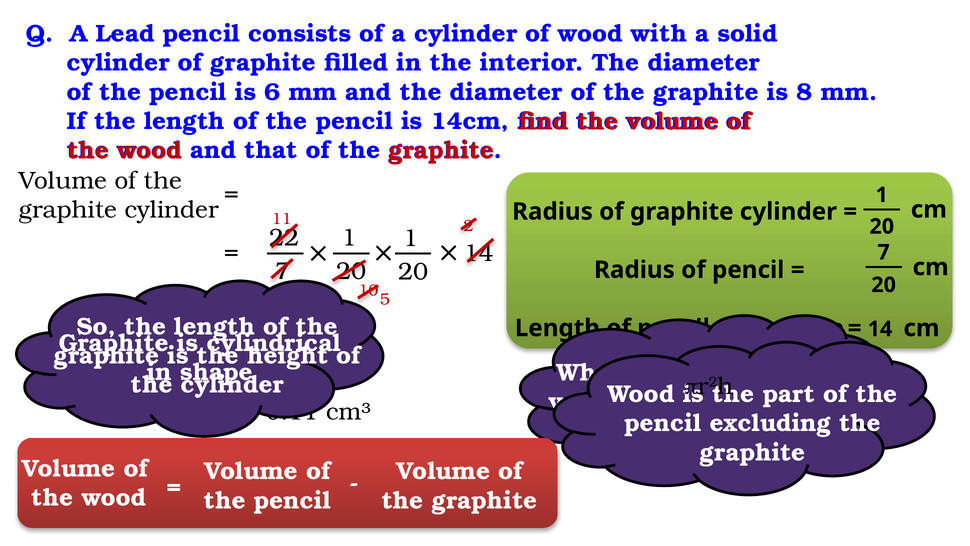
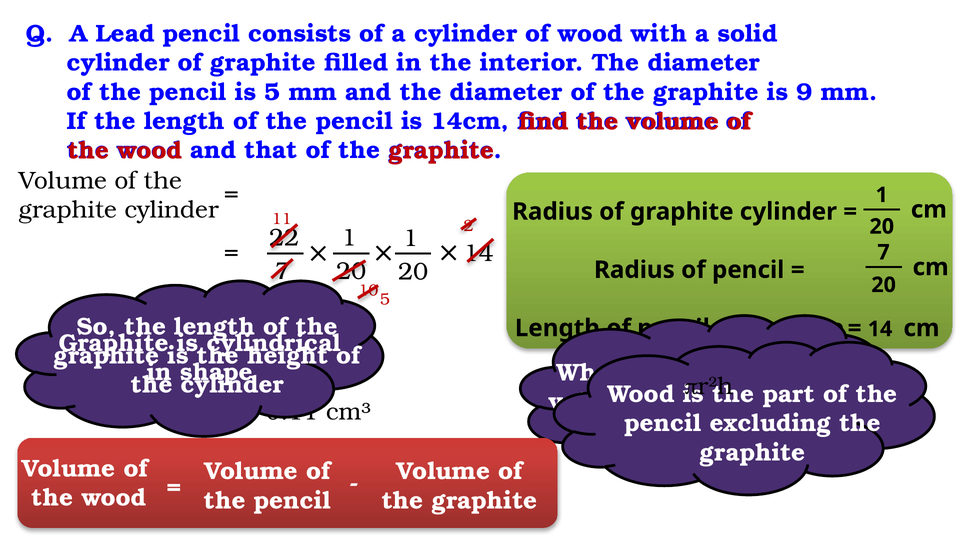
is 6: 6 -> 5
8: 8 -> 9
